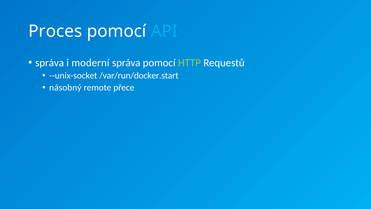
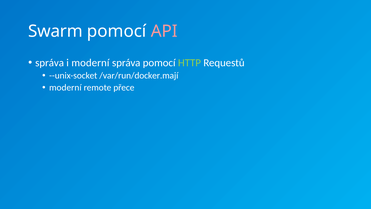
Proces: Proces -> Swarm
API colour: light blue -> pink
/var/run/docker.start: /var/run/docker.start -> /var/run/docker.mají
násobný at (65, 87): násobný -> moderní
